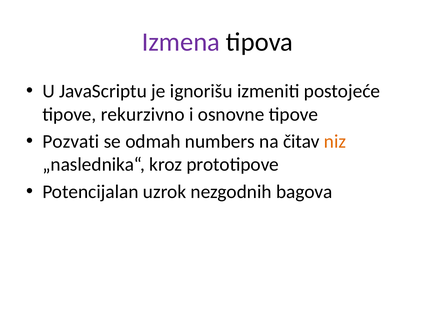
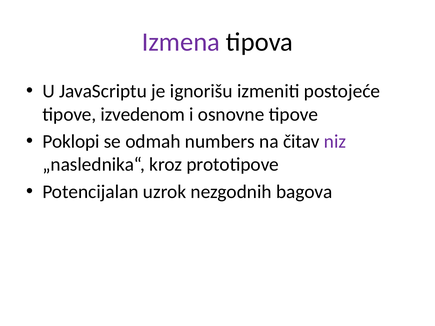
rekurzivno: rekurzivno -> izvedenom
Pozvati: Pozvati -> Poklopi
niz colour: orange -> purple
